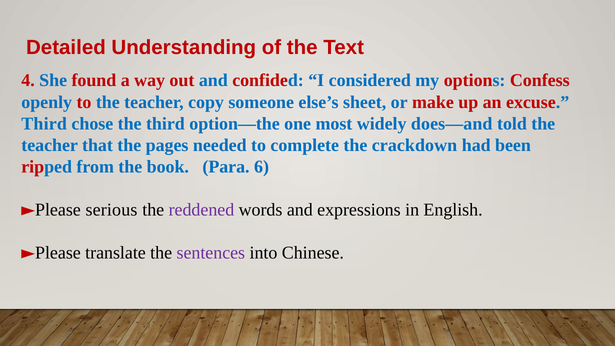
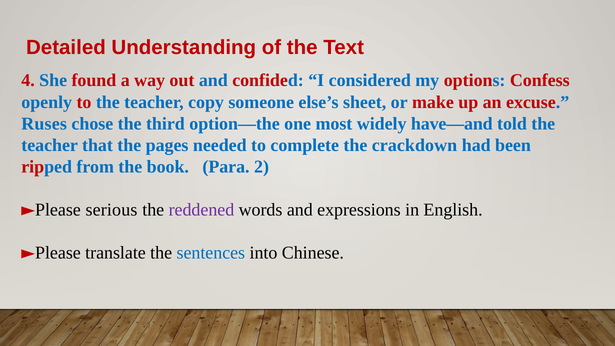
Third at (44, 124): Third -> Ruses
does—and: does—and -> have—and
6: 6 -> 2
sentences colour: purple -> blue
